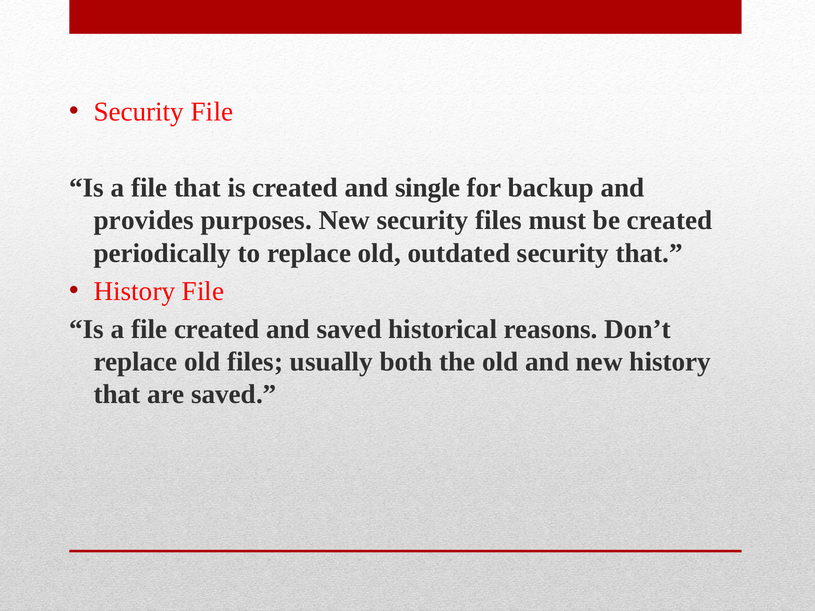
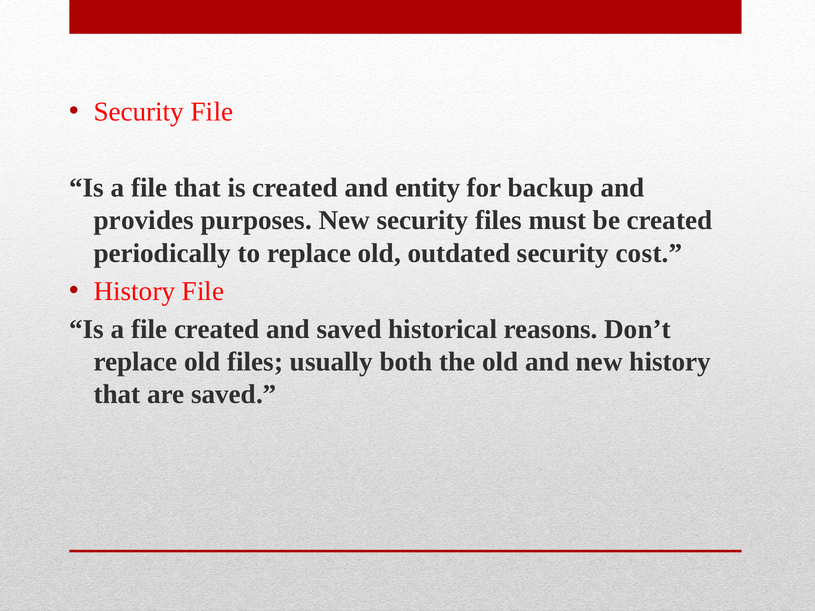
single: single -> entity
security that: that -> cost
